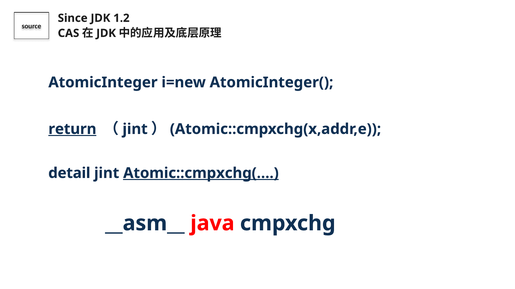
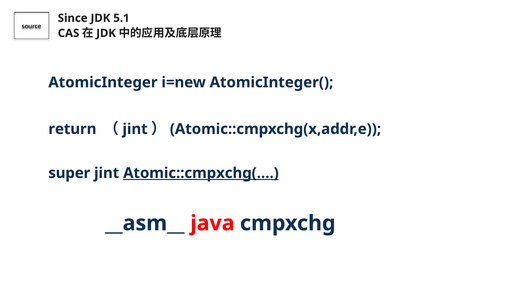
1.2: 1.2 -> 5.1
return underline: present -> none
detail: detail -> super
